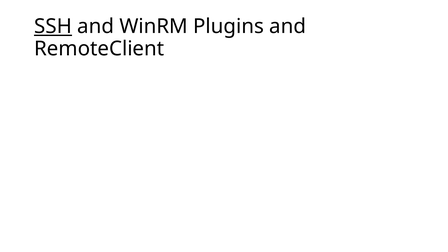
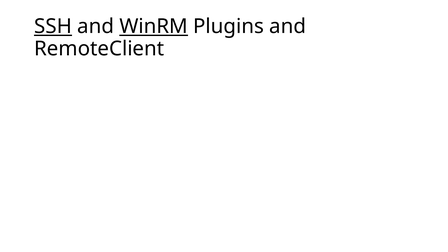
WinRM underline: none -> present
